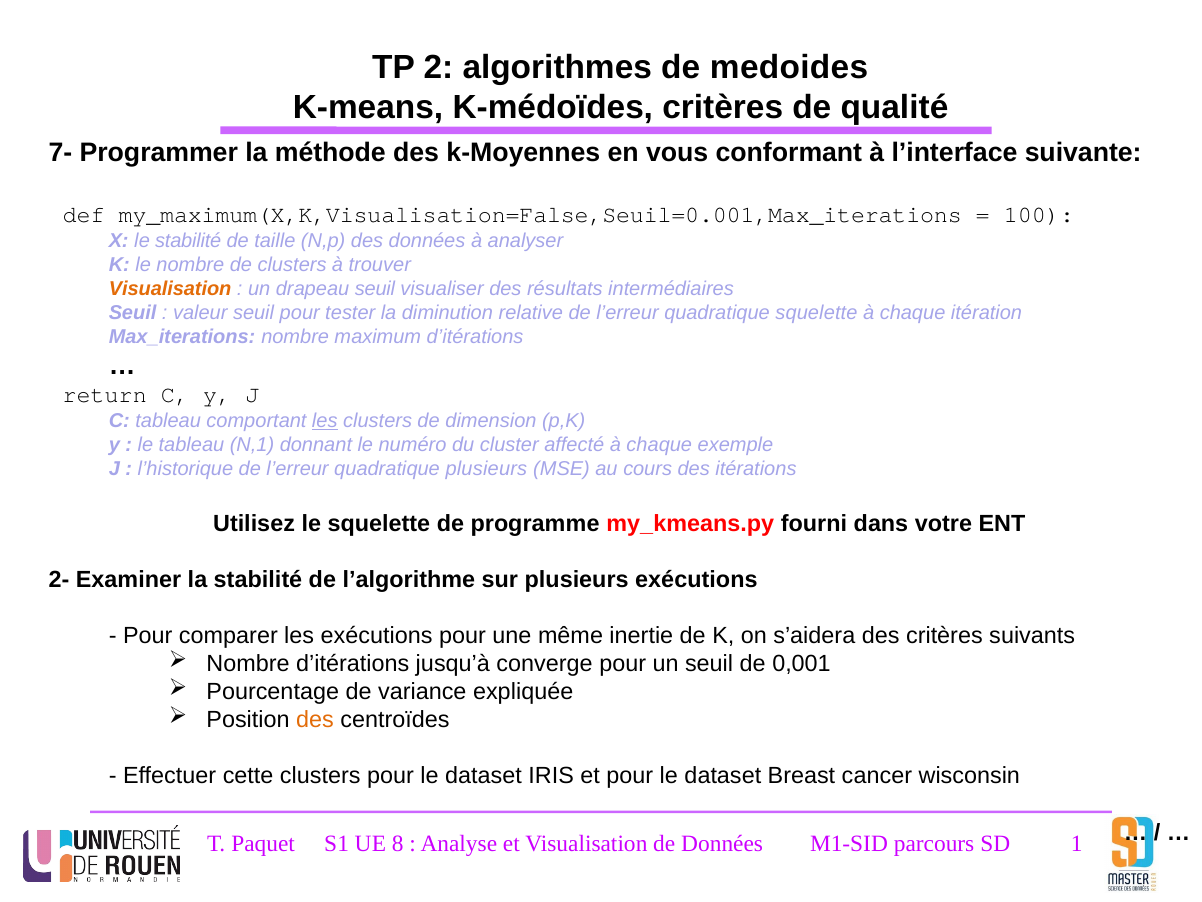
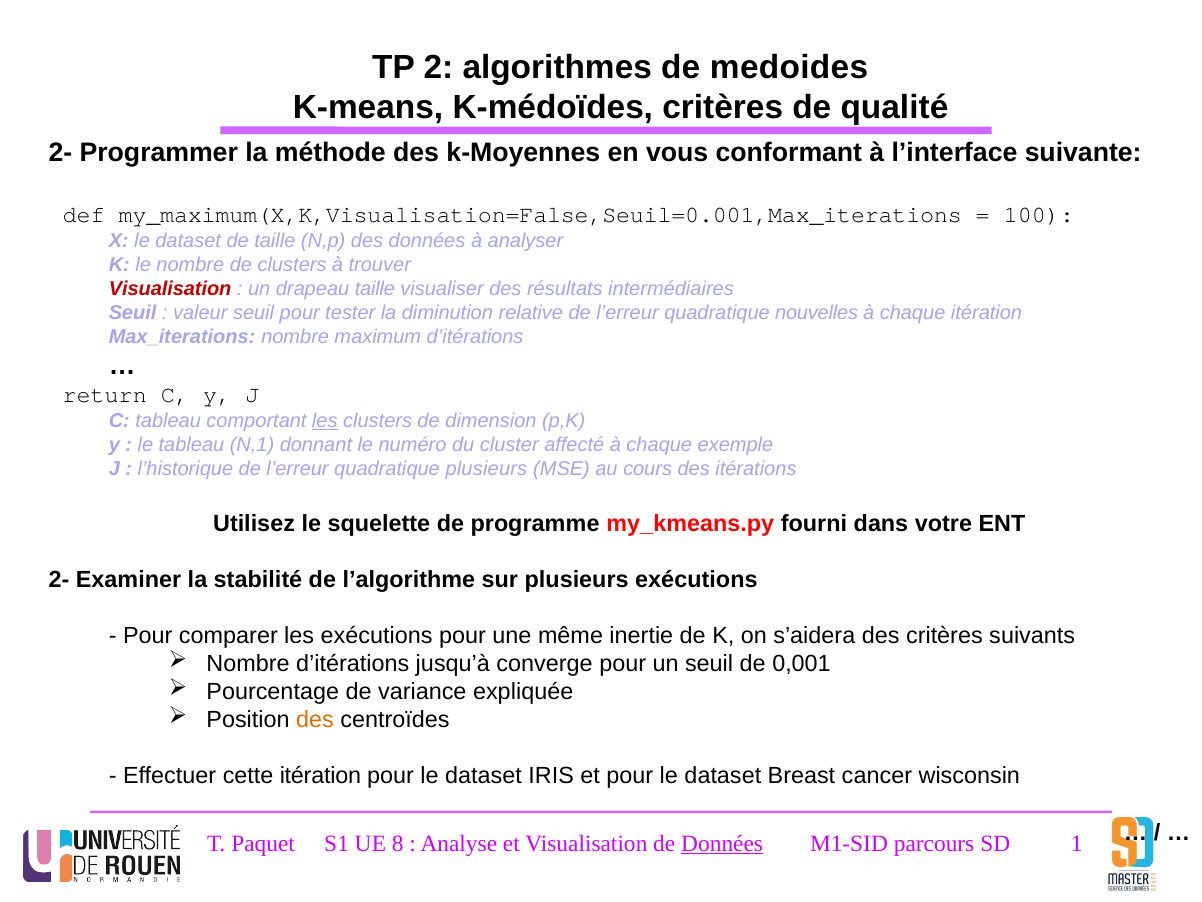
7- at (60, 153): 7- -> 2-
X le stabilité: stabilité -> dataset
Visualisation at (170, 289) colour: orange -> red
drapeau seuil: seuil -> taille
quadratique squelette: squelette -> nouvelles
cette clusters: clusters -> itération
Données at (722, 843) underline: none -> present
